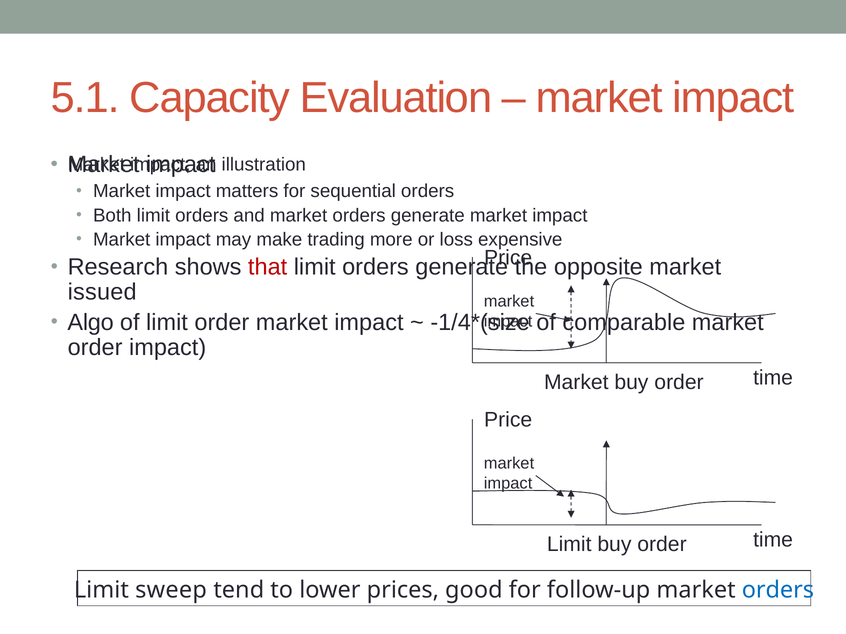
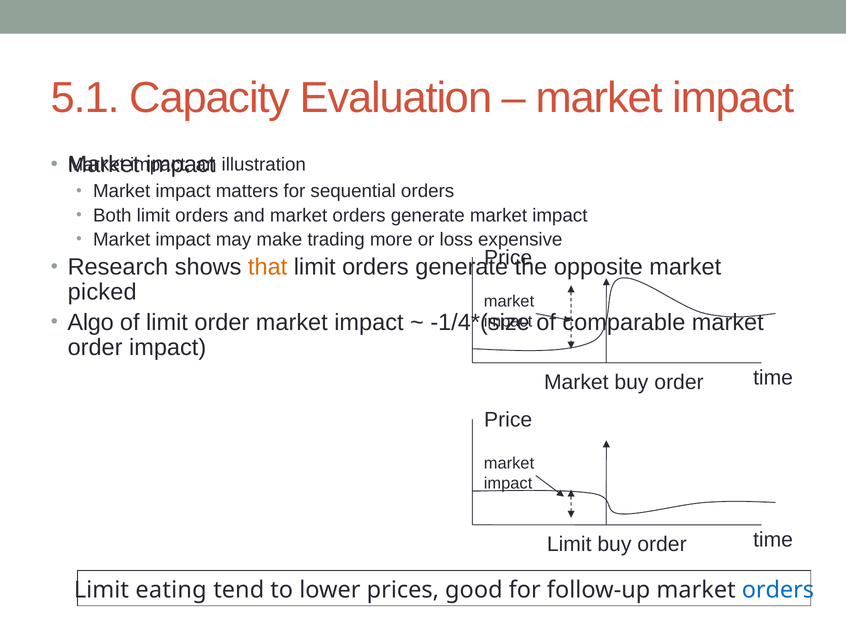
that colour: red -> orange
issued: issued -> picked
sweep: sweep -> eating
